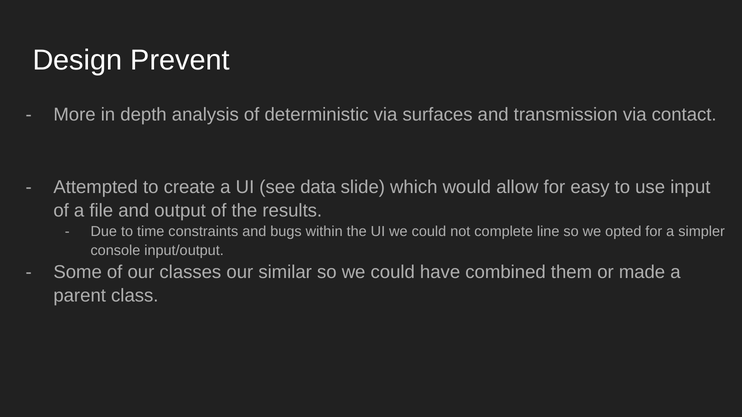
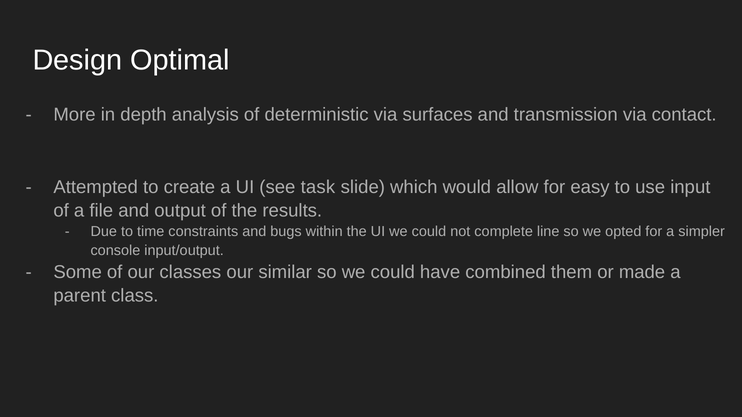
Prevent: Prevent -> Optimal
data: data -> task
